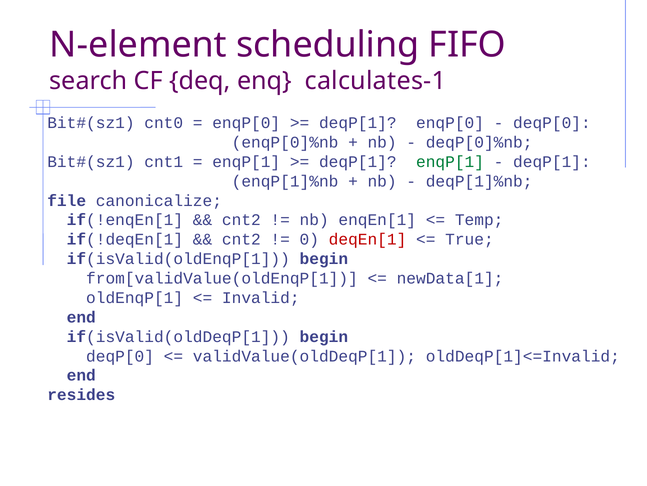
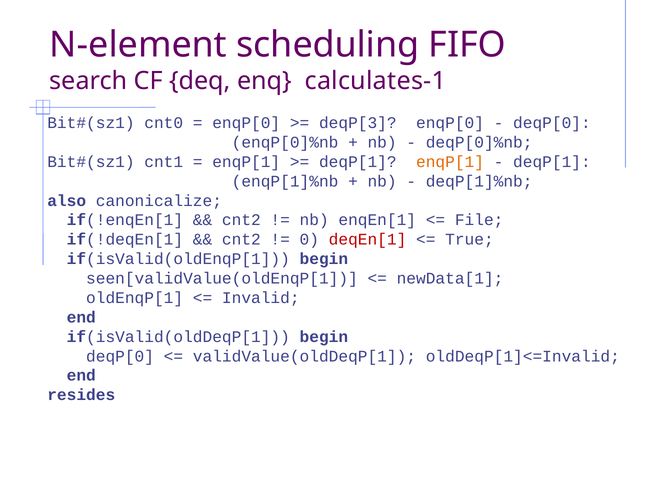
deqP[1 at (358, 123): deqP[1 -> deqP[3
enqP[1 at (450, 162) colour: green -> orange
file: file -> also
Temp: Temp -> File
from[validValue(oldEnqP[1: from[validValue(oldEnqP[1 -> seen[validValue(oldEnqP[1
